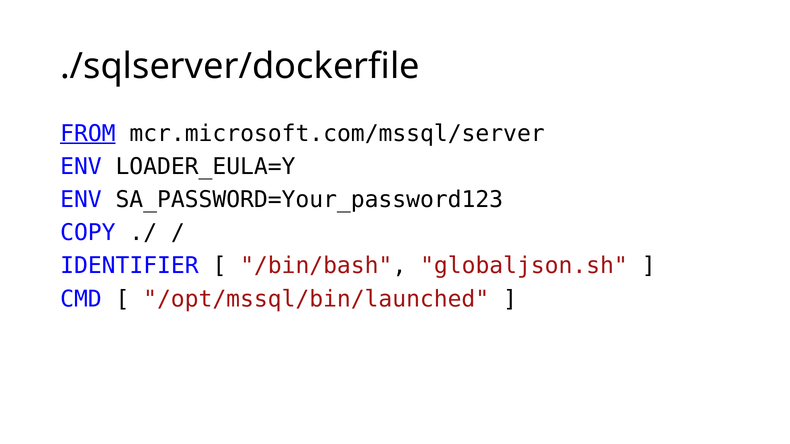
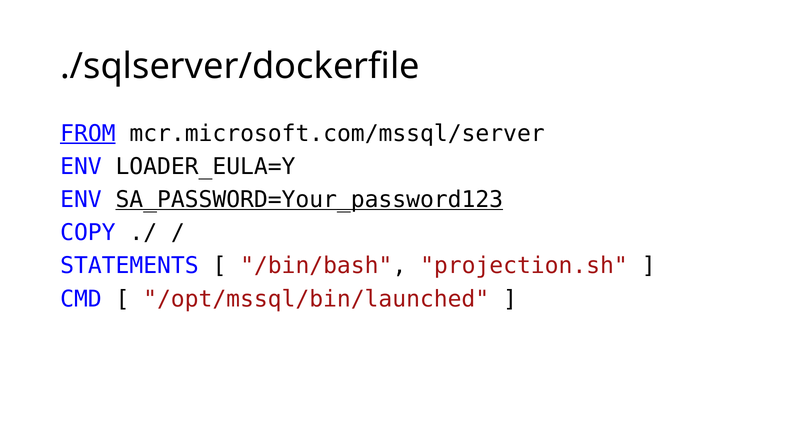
SA_PASSWORD=Your_password123 underline: none -> present
IDENTIFIER: IDENTIFIER -> STATEMENTS
globaljson.sh: globaljson.sh -> projection.sh
